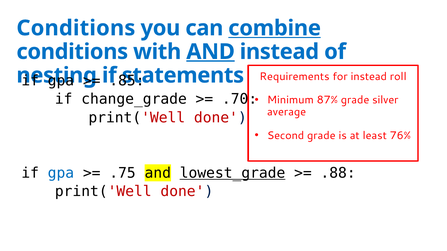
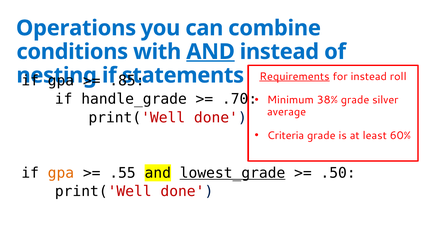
Conditions at (76, 28): Conditions -> Operations
combine underline: present -> none
Requirements underline: none -> present
change_grade: change_grade -> handle_grade
87%: 87% -> 38%
Second: Second -> Criteria
76%: 76% -> 60%
gpa at (61, 173) colour: blue -> orange
.75: .75 -> .55
.88: .88 -> .50
